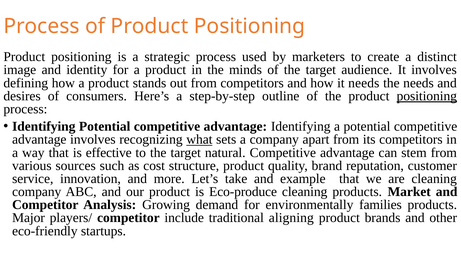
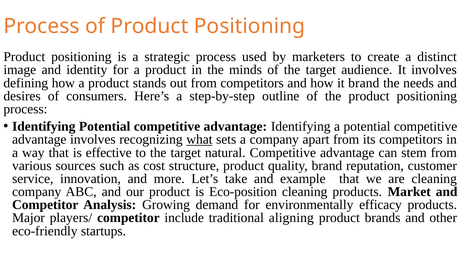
it needs: needs -> brand
positioning at (427, 96) underline: present -> none
Eco-produce: Eco-produce -> Eco-position
families: families -> efficacy
